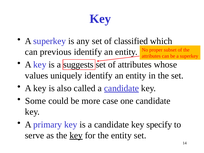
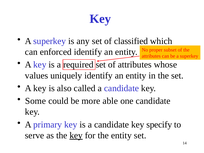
previous: previous -> enforced
suggests: suggests -> required
candidate at (122, 88) underline: present -> none
case: case -> able
